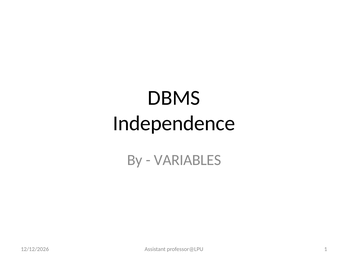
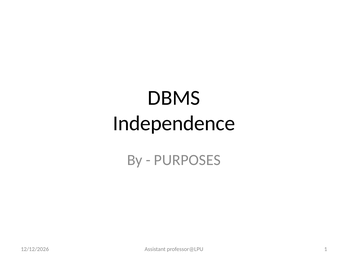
VARIABLES: VARIABLES -> PURPOSES
